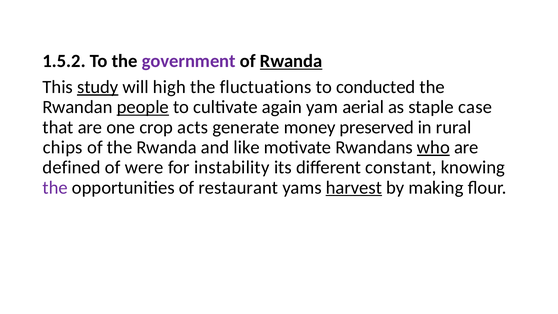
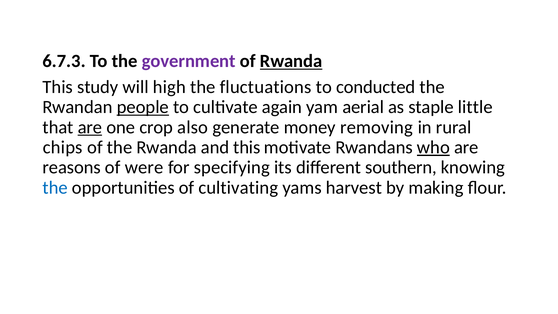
1.5.2: 1.5.2 -> 6.7.3
study underline: present -> none
case: case -> little
are at (90, 127) underline: none -> present
acts: acts -> also
preserved: preserved -> removing
and like: like -> this
defined: defined -> reasons
instability: instability -> specifying
constant: constant -> southern
the at (55, 187) colour: purple -> blue
restaurant: restaurant -> cultivating
harvest underline: present -> none
